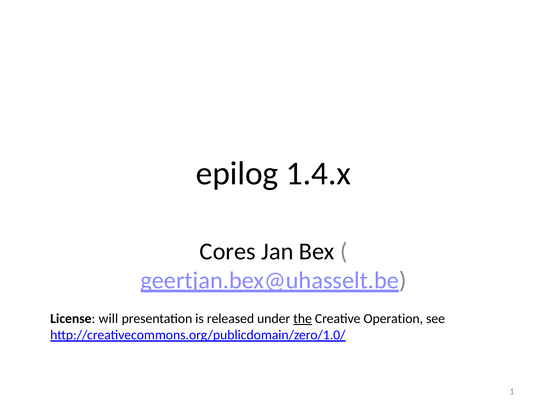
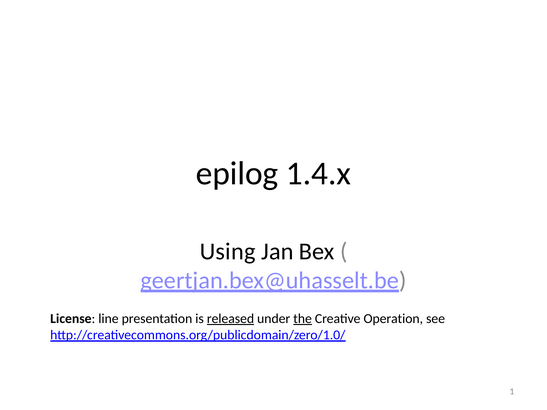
Cores: Cores -> Using
will: will -> line
released underline: none -> present
